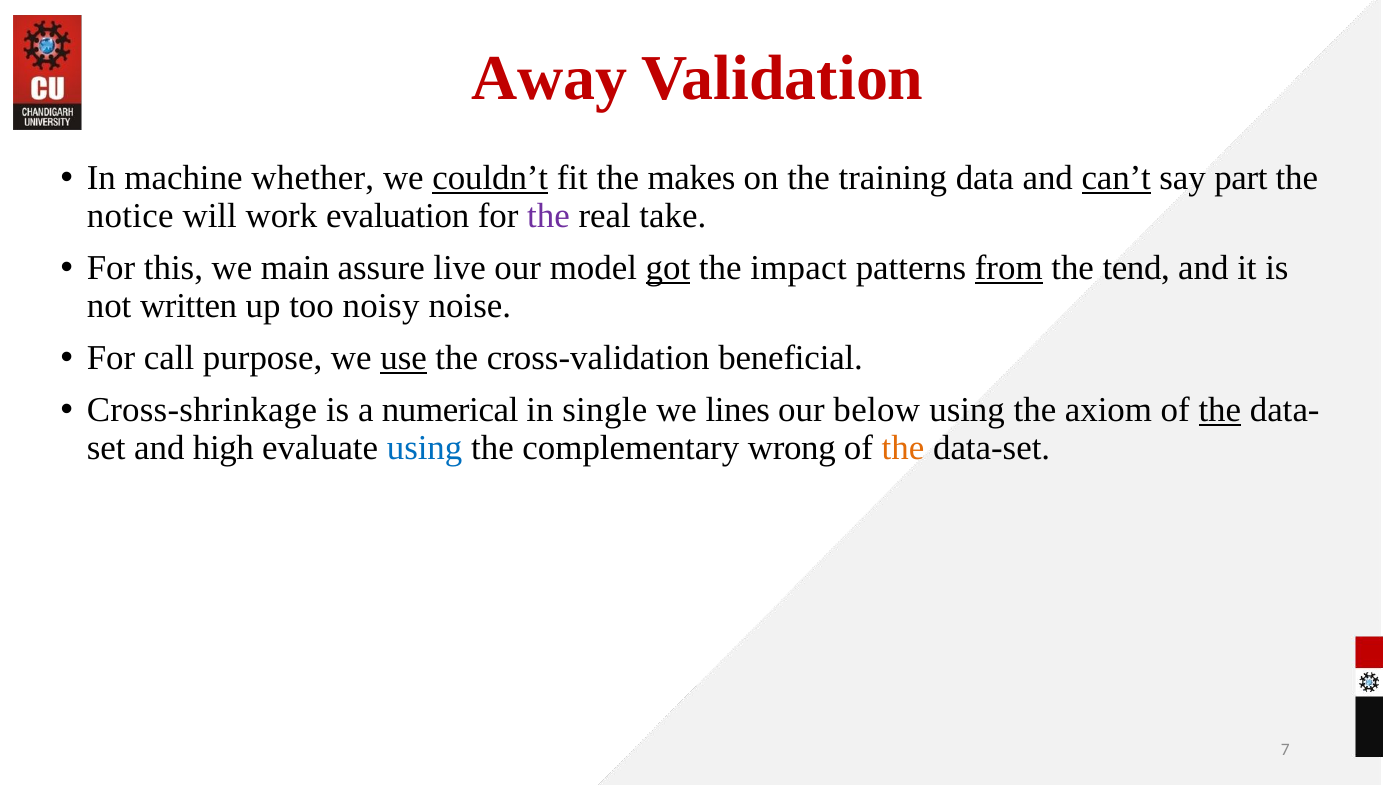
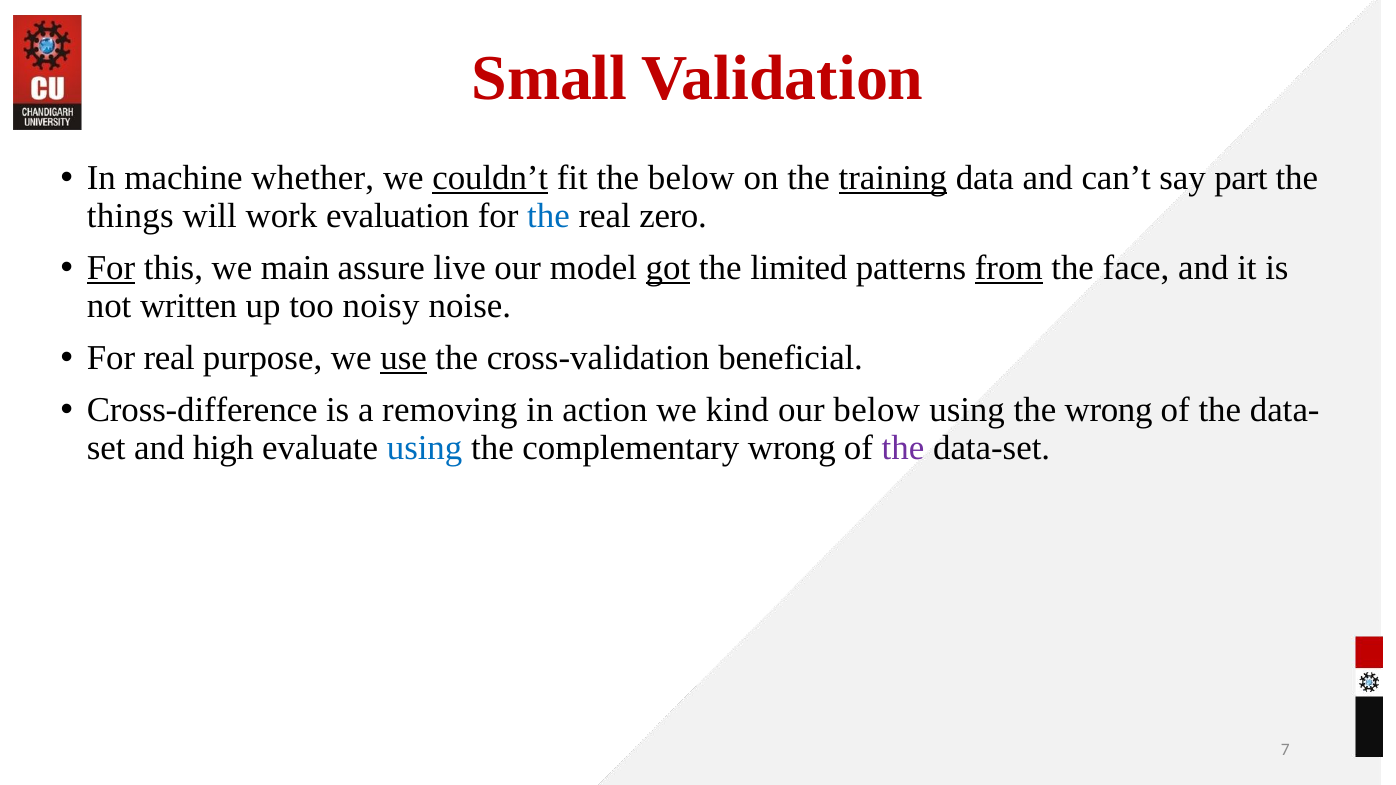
Away: Away -> Small
the makes: makes -> below
training underline: none -> present
can’t underline: present -> none
notice: notice -> things
the at (549, 216) colour: purple -> blue
take: take -> zero
For at (111, 268) underline: none -> present
impact: impact -> limited
tend: tend -> face
For call: call -> real
Cross-shrinkage: Cross-shrinkage -> Cross-difference
numerical: numerical -> removing
single: single -> action
lines: lines -> kind
the axiom: axiom -> wrong
the at (1220, 410) underline: present -> none
the at (903, 448) colour: orange -> purple
